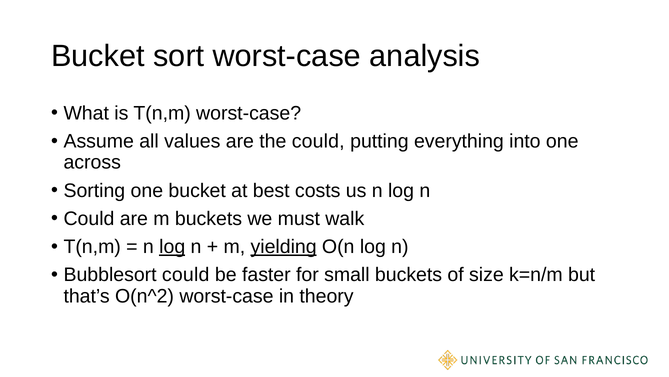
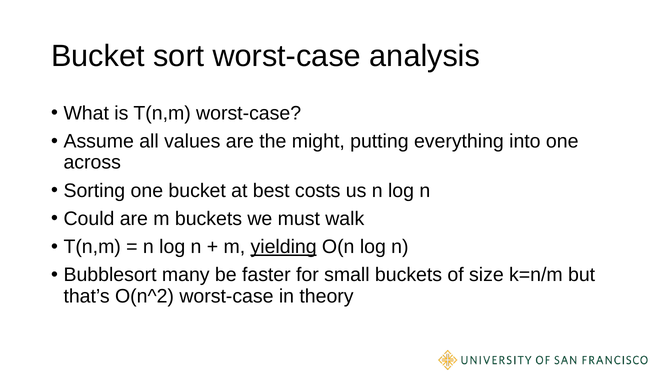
the could: could -> might
log at (172, 246) underline: present -> none
Bubblesort could: could -> many
